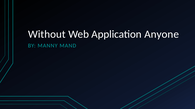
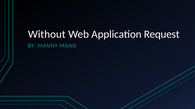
Anyone: Anyone -> Request
